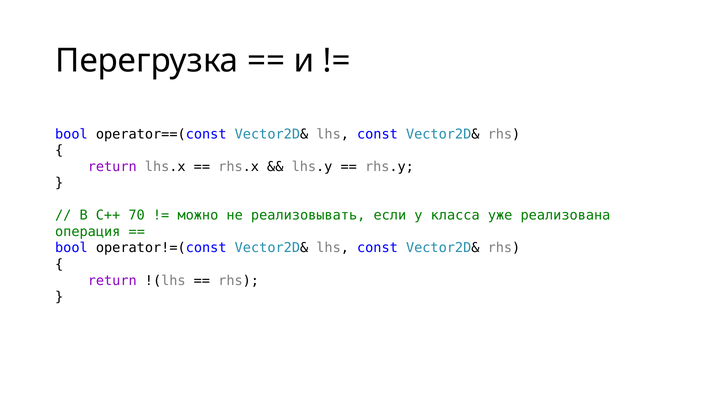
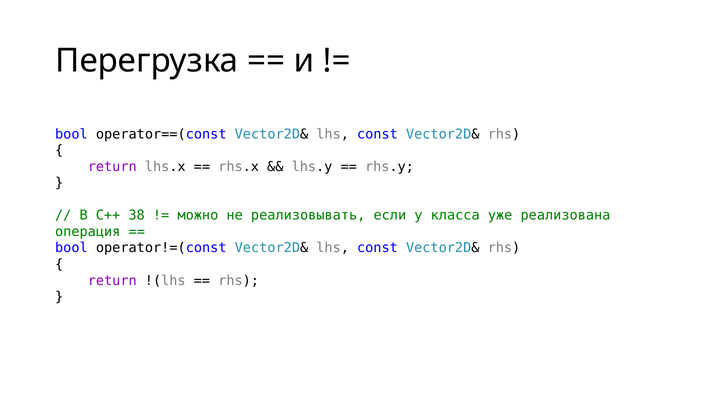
70: 70 -> 38
